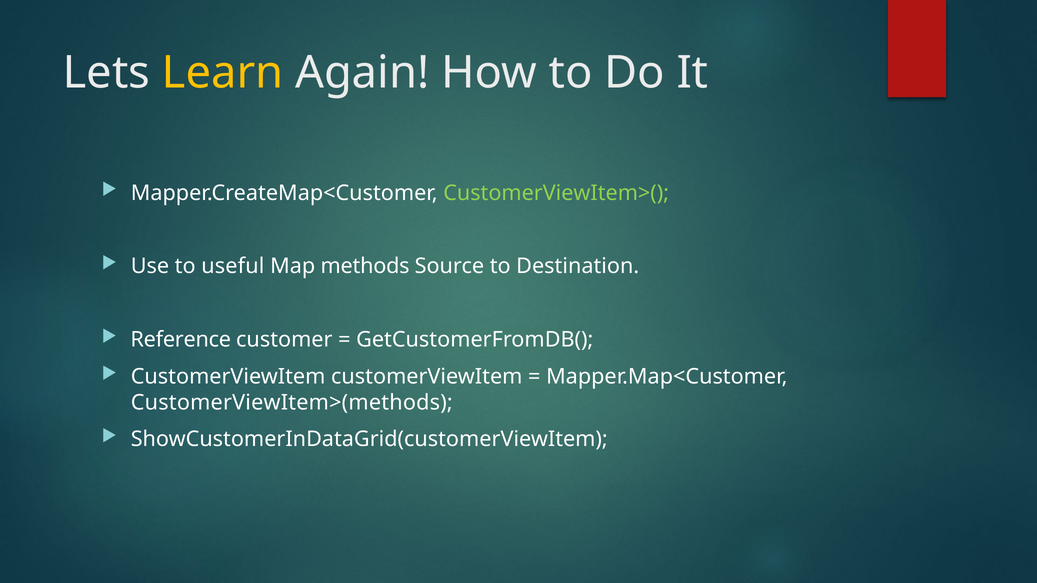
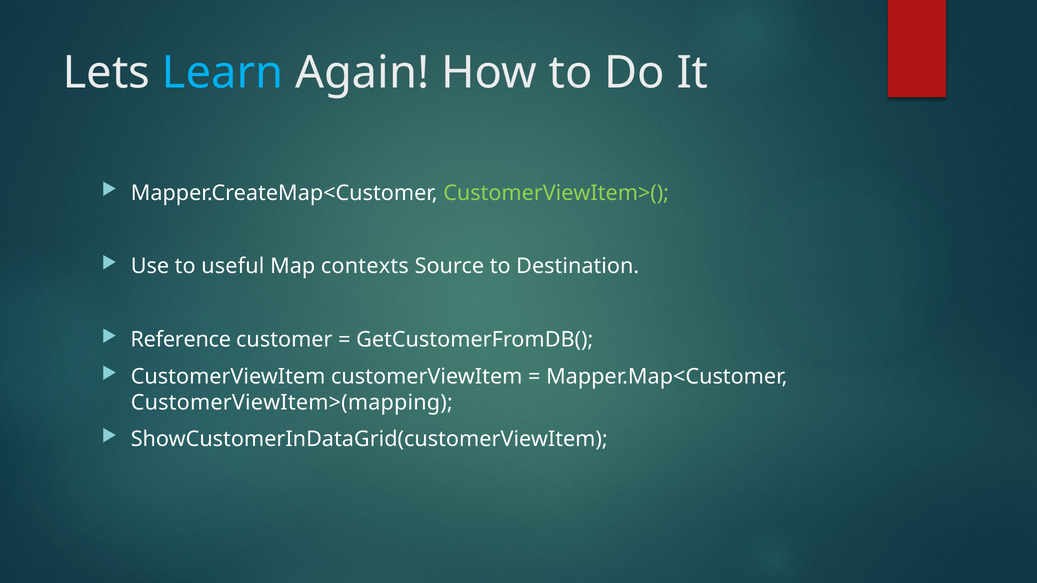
Learn colour: yellow -> light blue
methods: methods -> contexts
CustomerViewItem>(methods: CustomerViewItem>(methods -> CustomerViewItem>(mapping
